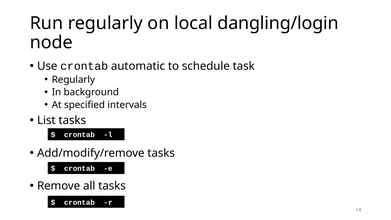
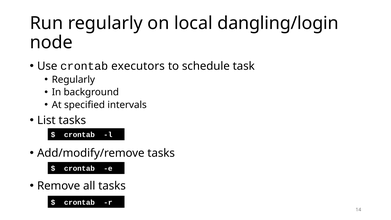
automatic: automatic -> executors
